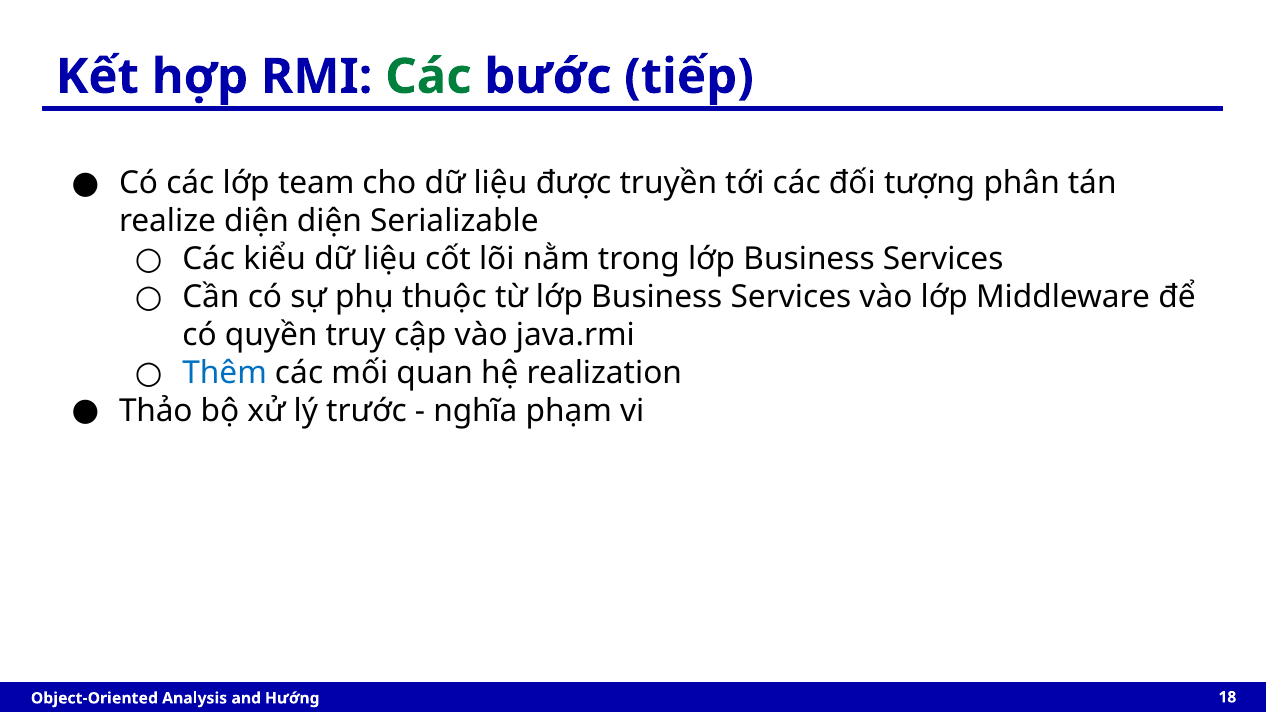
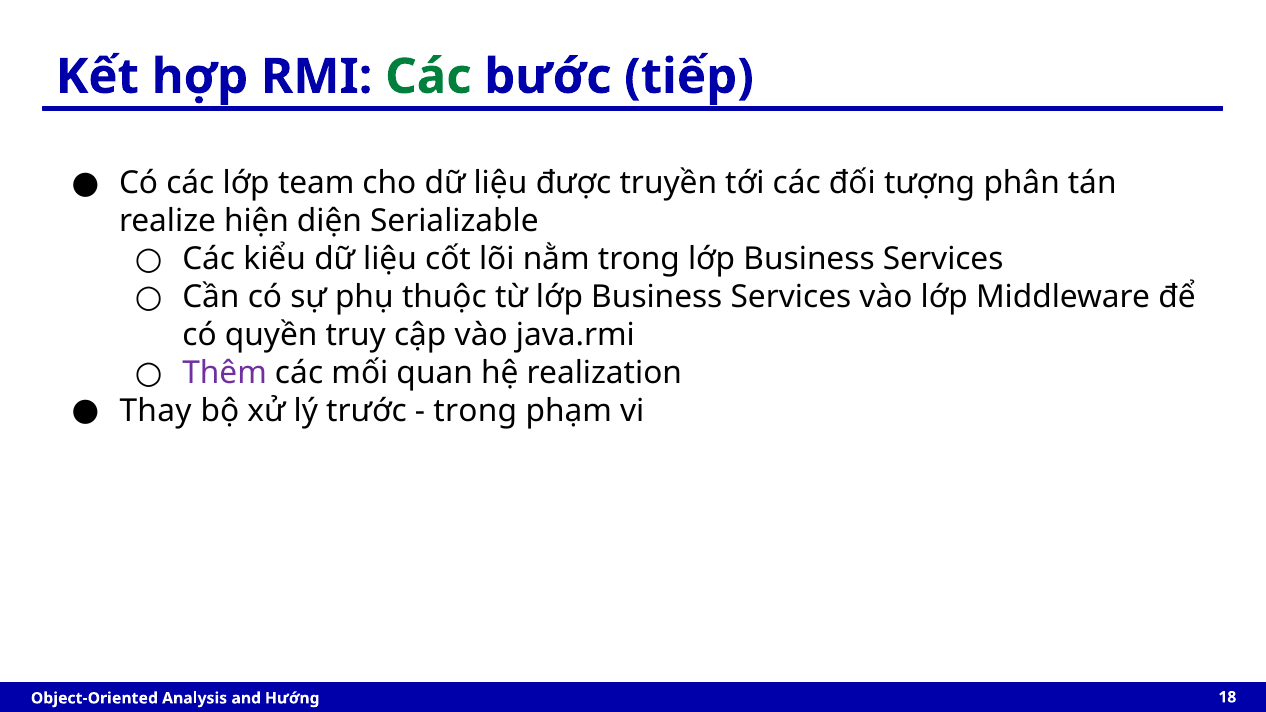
realize diện: diện -> hiện
Thêm colour: blue -> purple
Thảo: Thảo -> Thay
nghĩa at (475, 411): nghĩa -> trong
